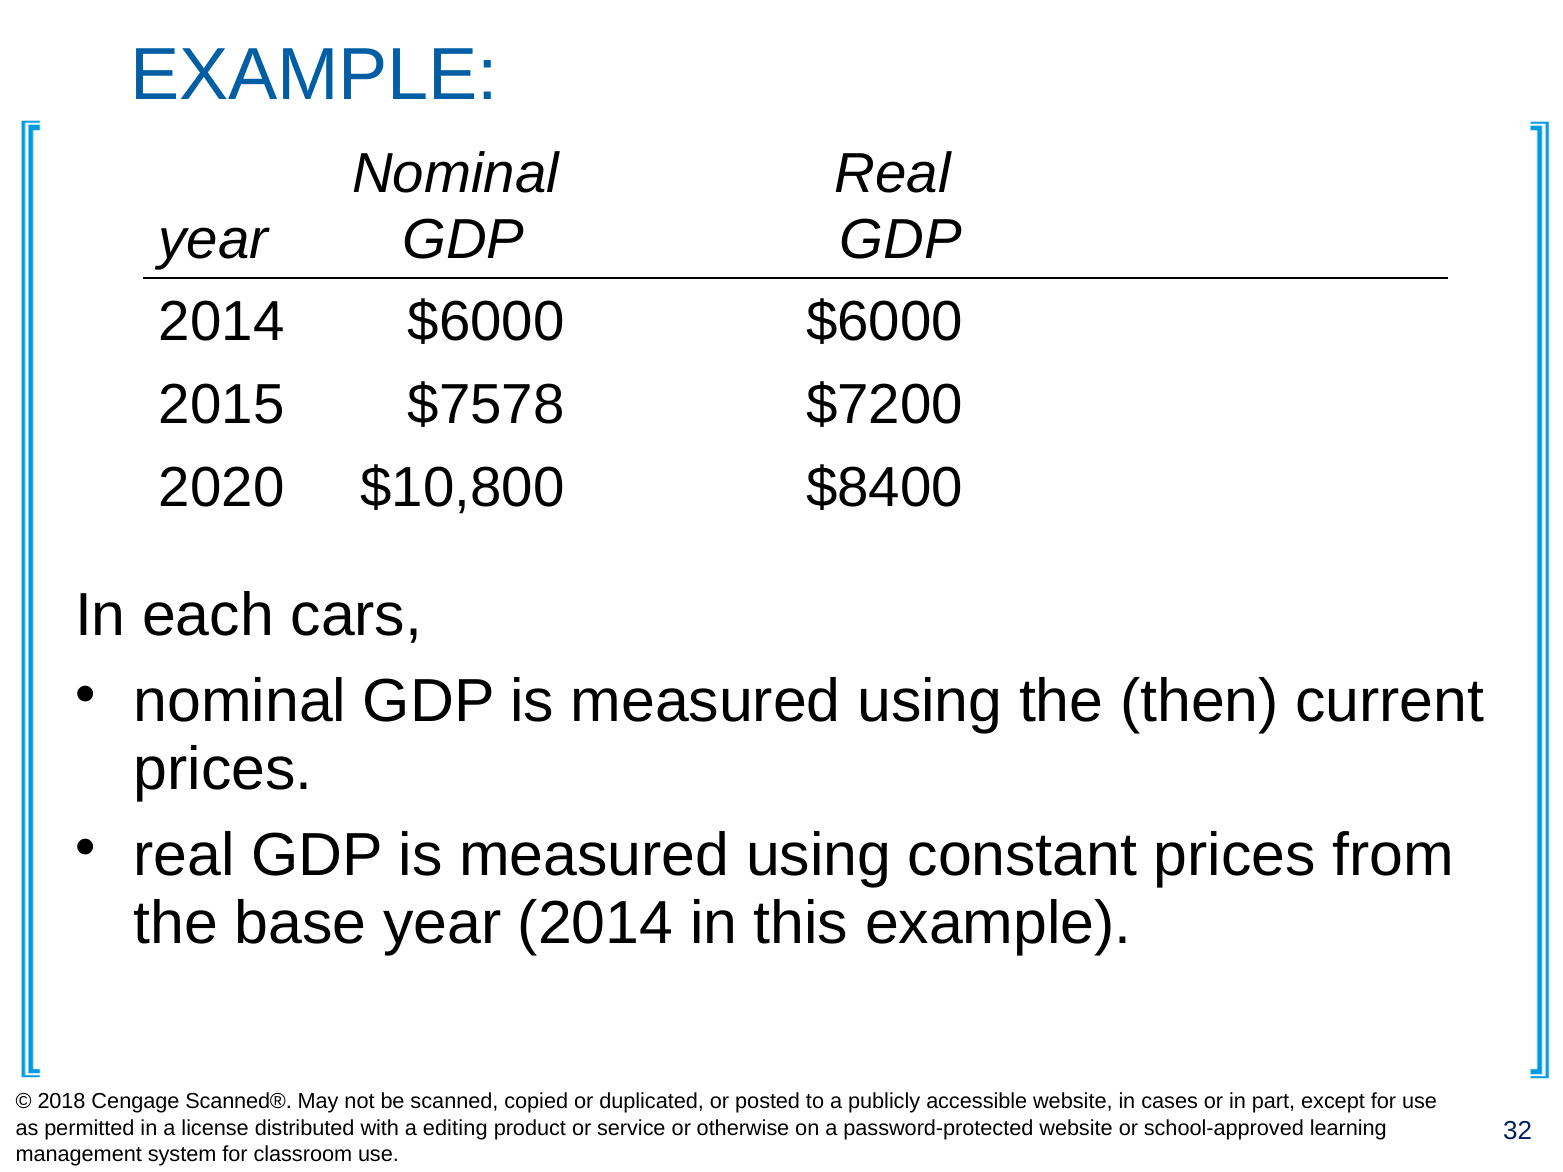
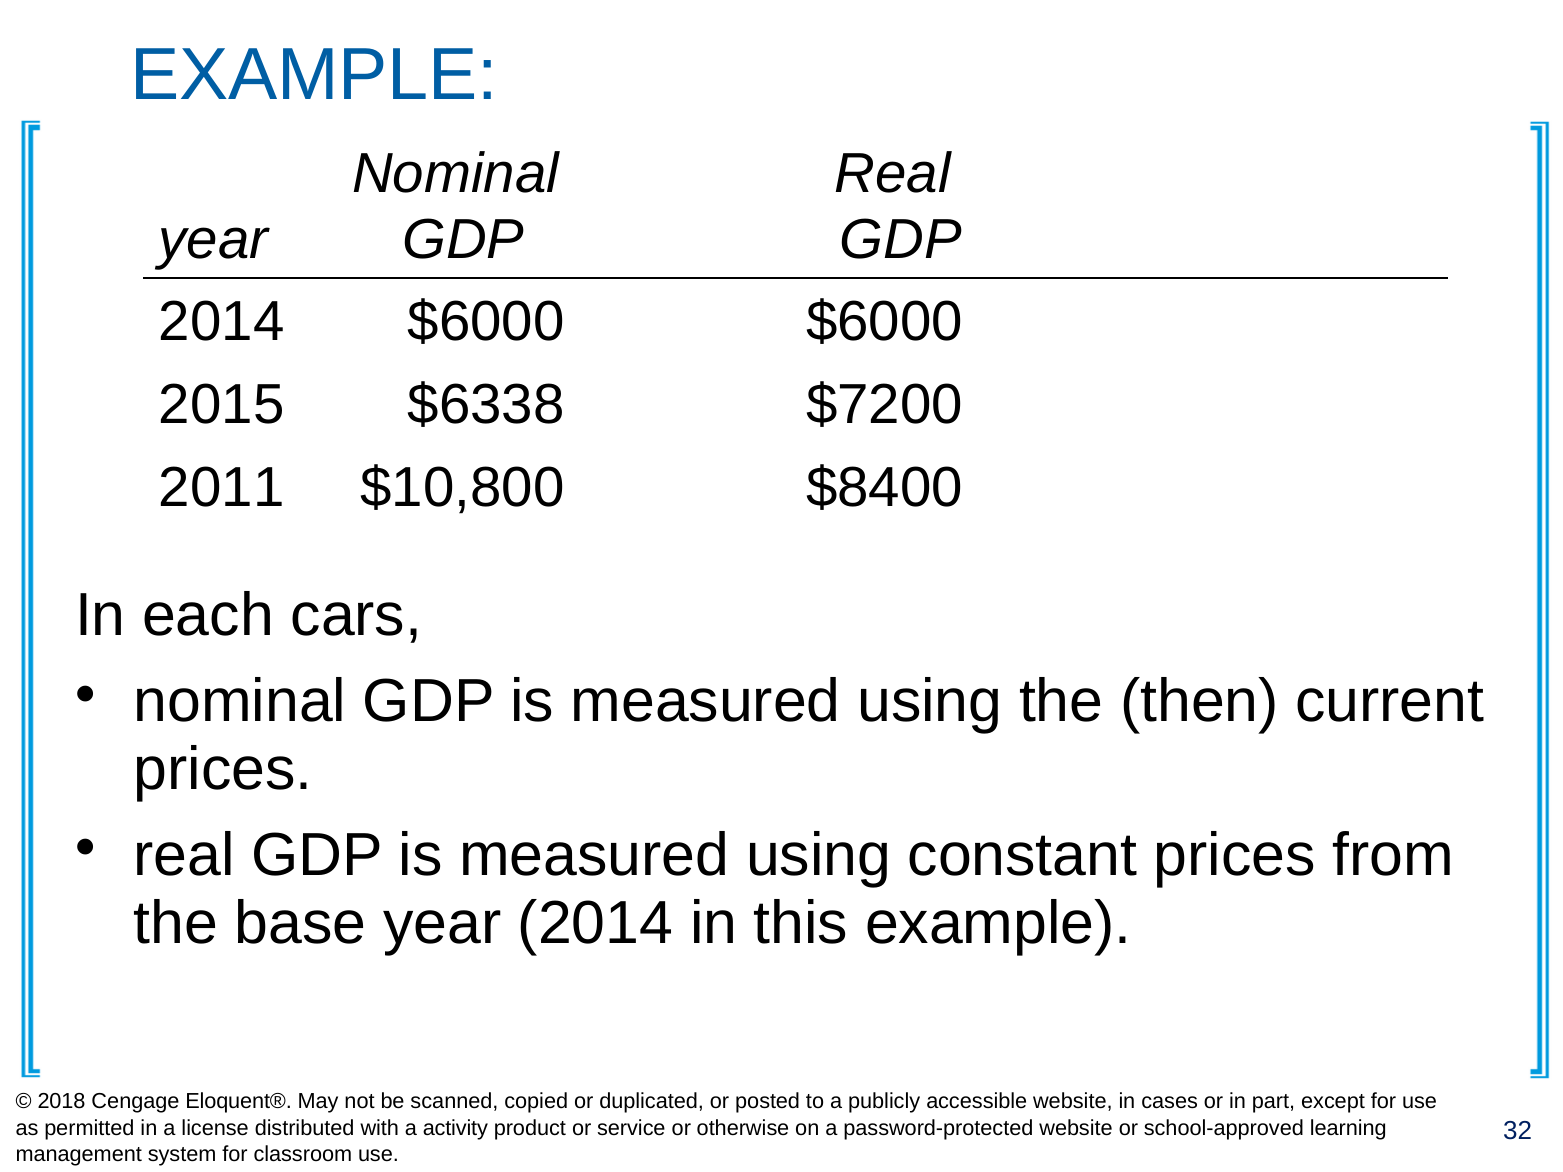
$7578: $7578 -> $6338
2020: 2020 -> 2011
Scanned®: Scanned® -> Eloquent®
editing: editing -> activity
